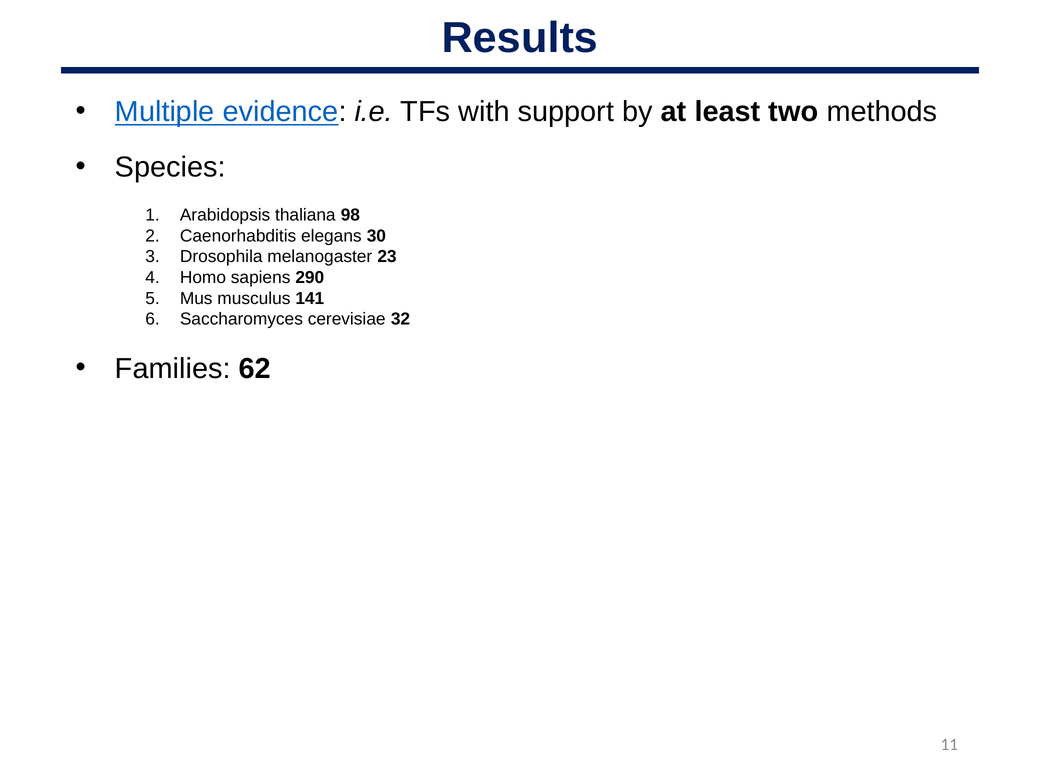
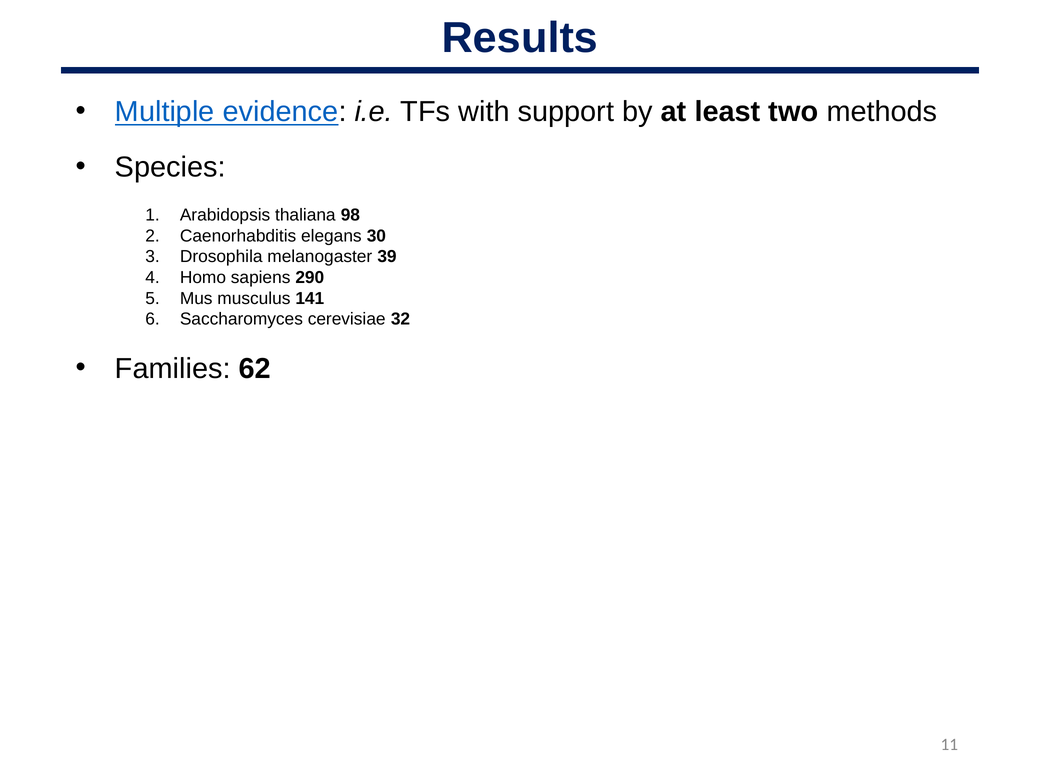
23: 23 -> 39
